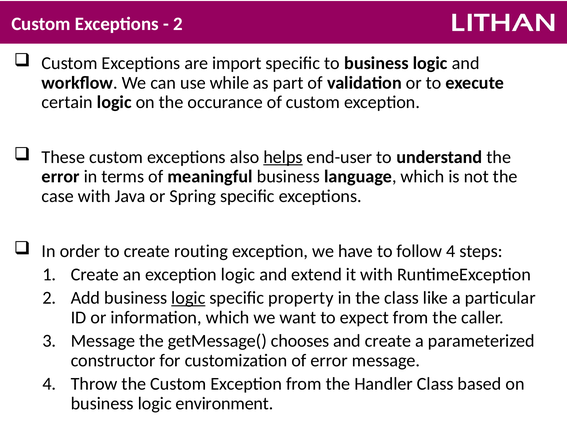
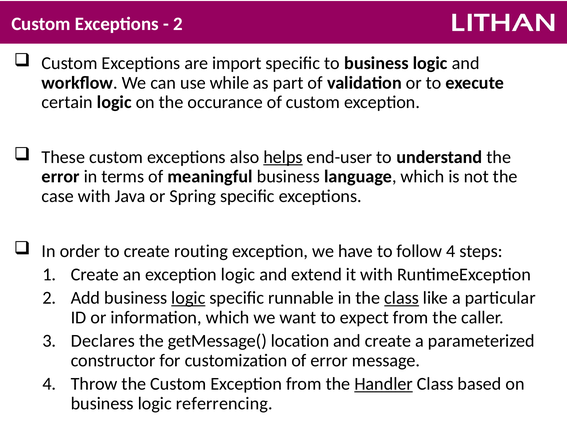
property: property -> runnable
class at (402, 298) underline: none -> present
Message at (103, 341): Message -> Declares
chooses: chooses -> location
Handler underline: none -> present
environment: environment -> referrencing
